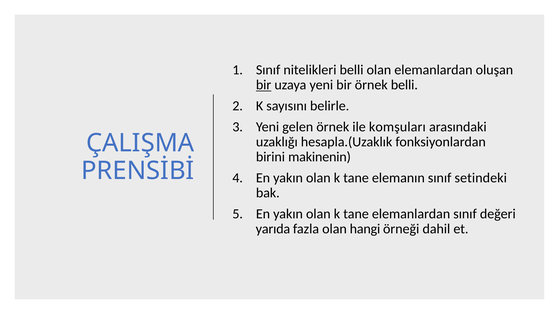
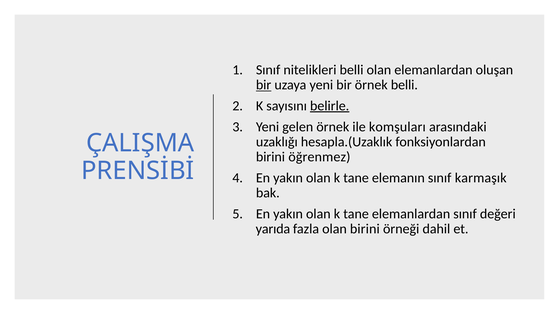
belirle underline: none -> present
makinenin: makinenin -> öğrenmez
setindeki: setindeki -> karmaşık
olan hangi: hangi -> birini
